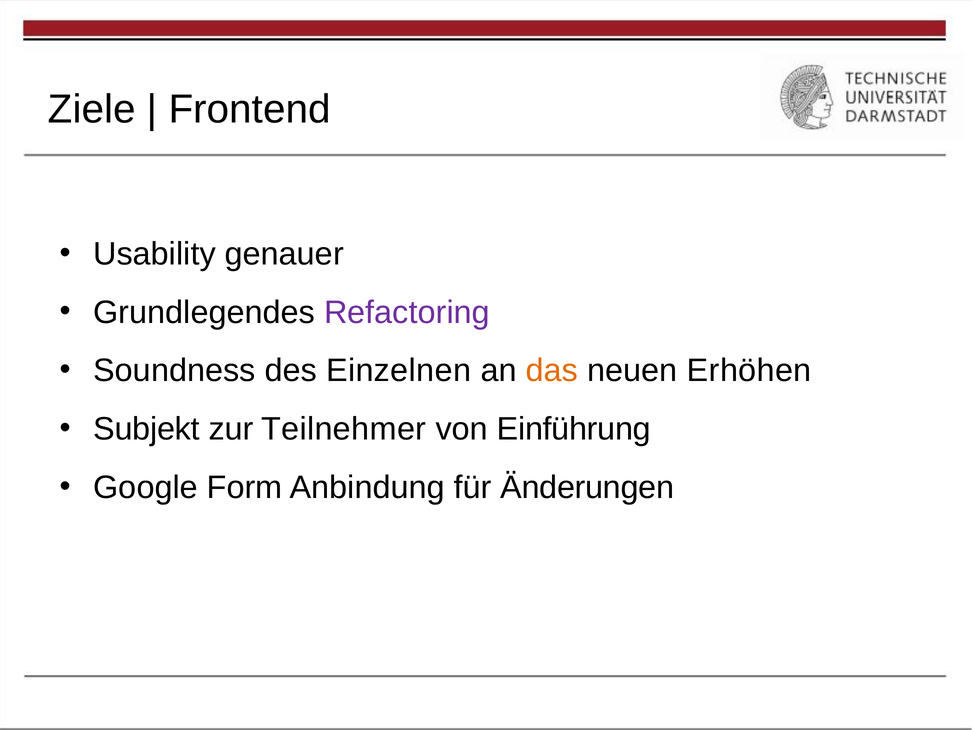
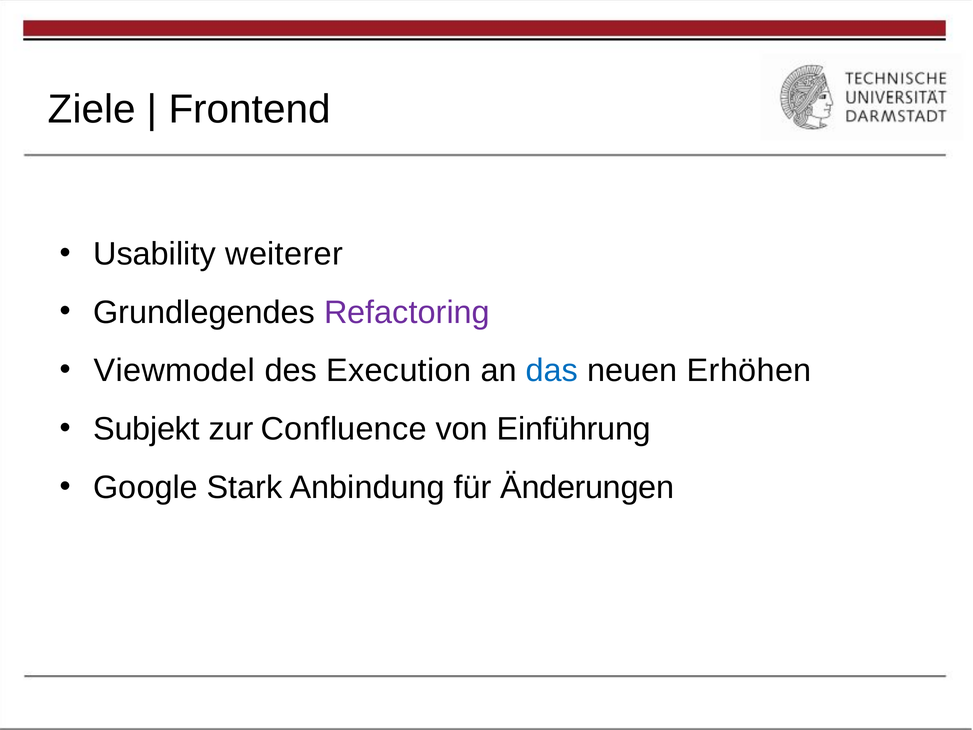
genauer: genauer -> weiterer
Soundness: Soundness -> Viewmodel
Einzelnen: Einzelnen -> Execution
das colour: orange -> blue
Teilnehmer: Teilnehmer -> Confluence
Form: Form -> Stark
